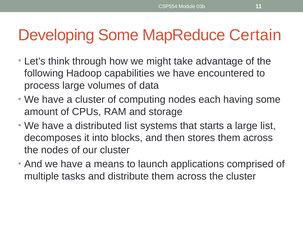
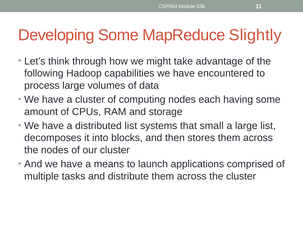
Certain: Certain -> Slightly
starts: starts -> small
